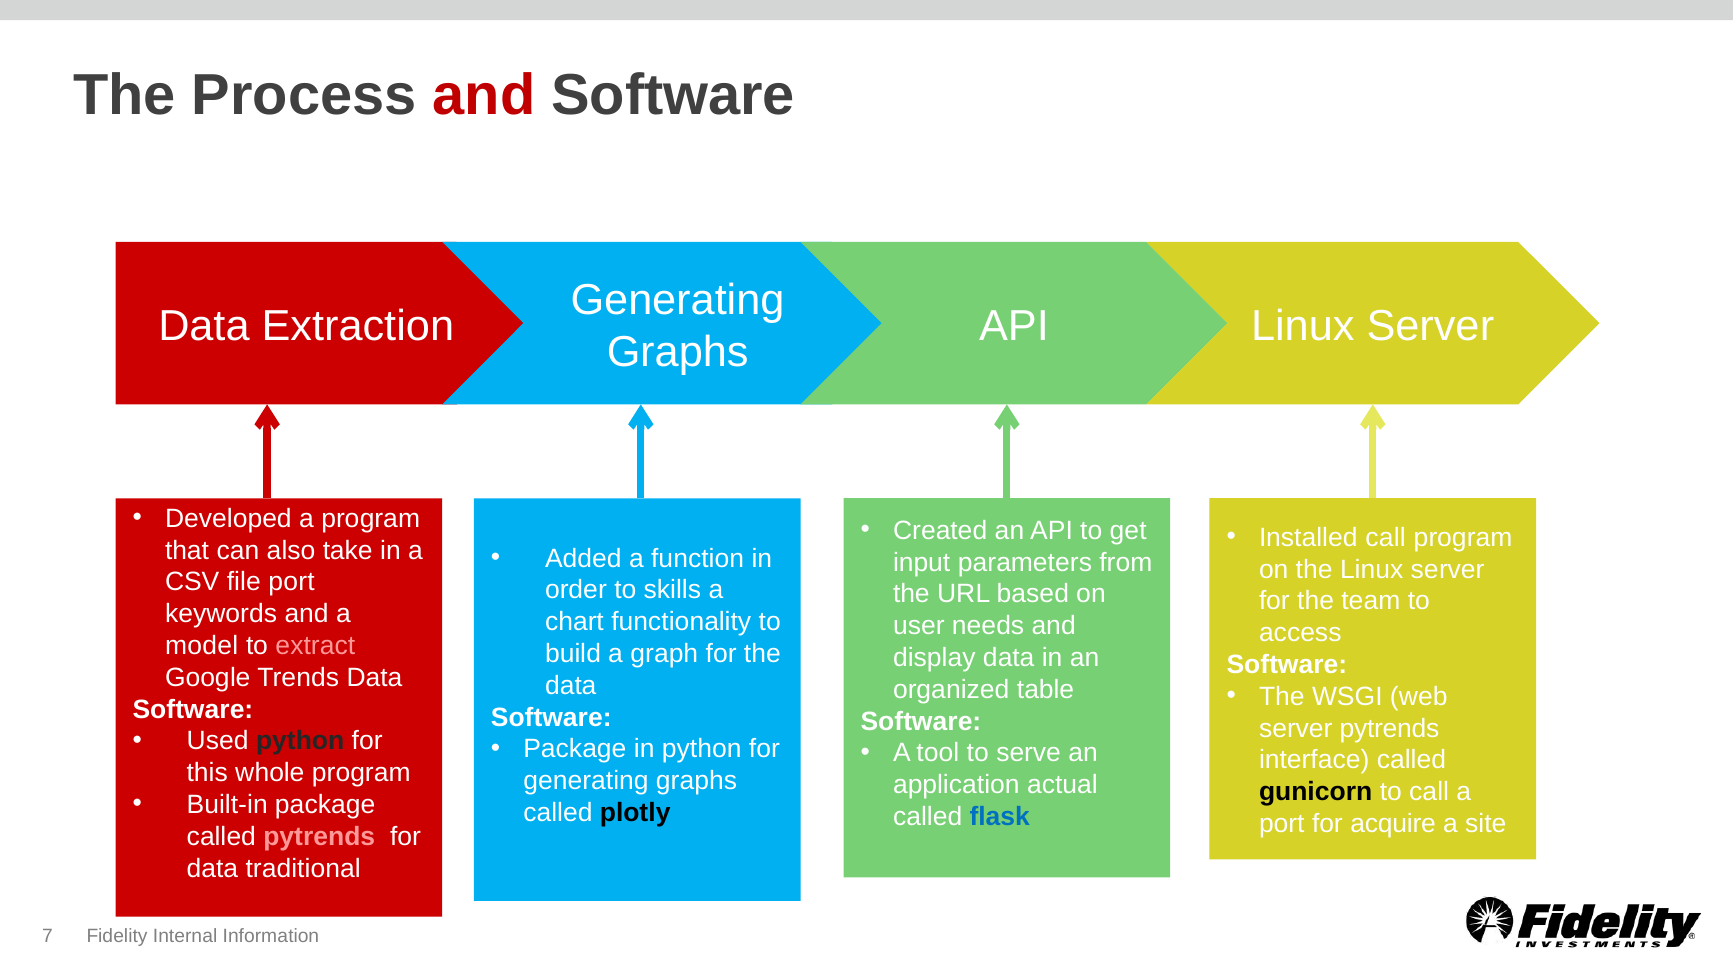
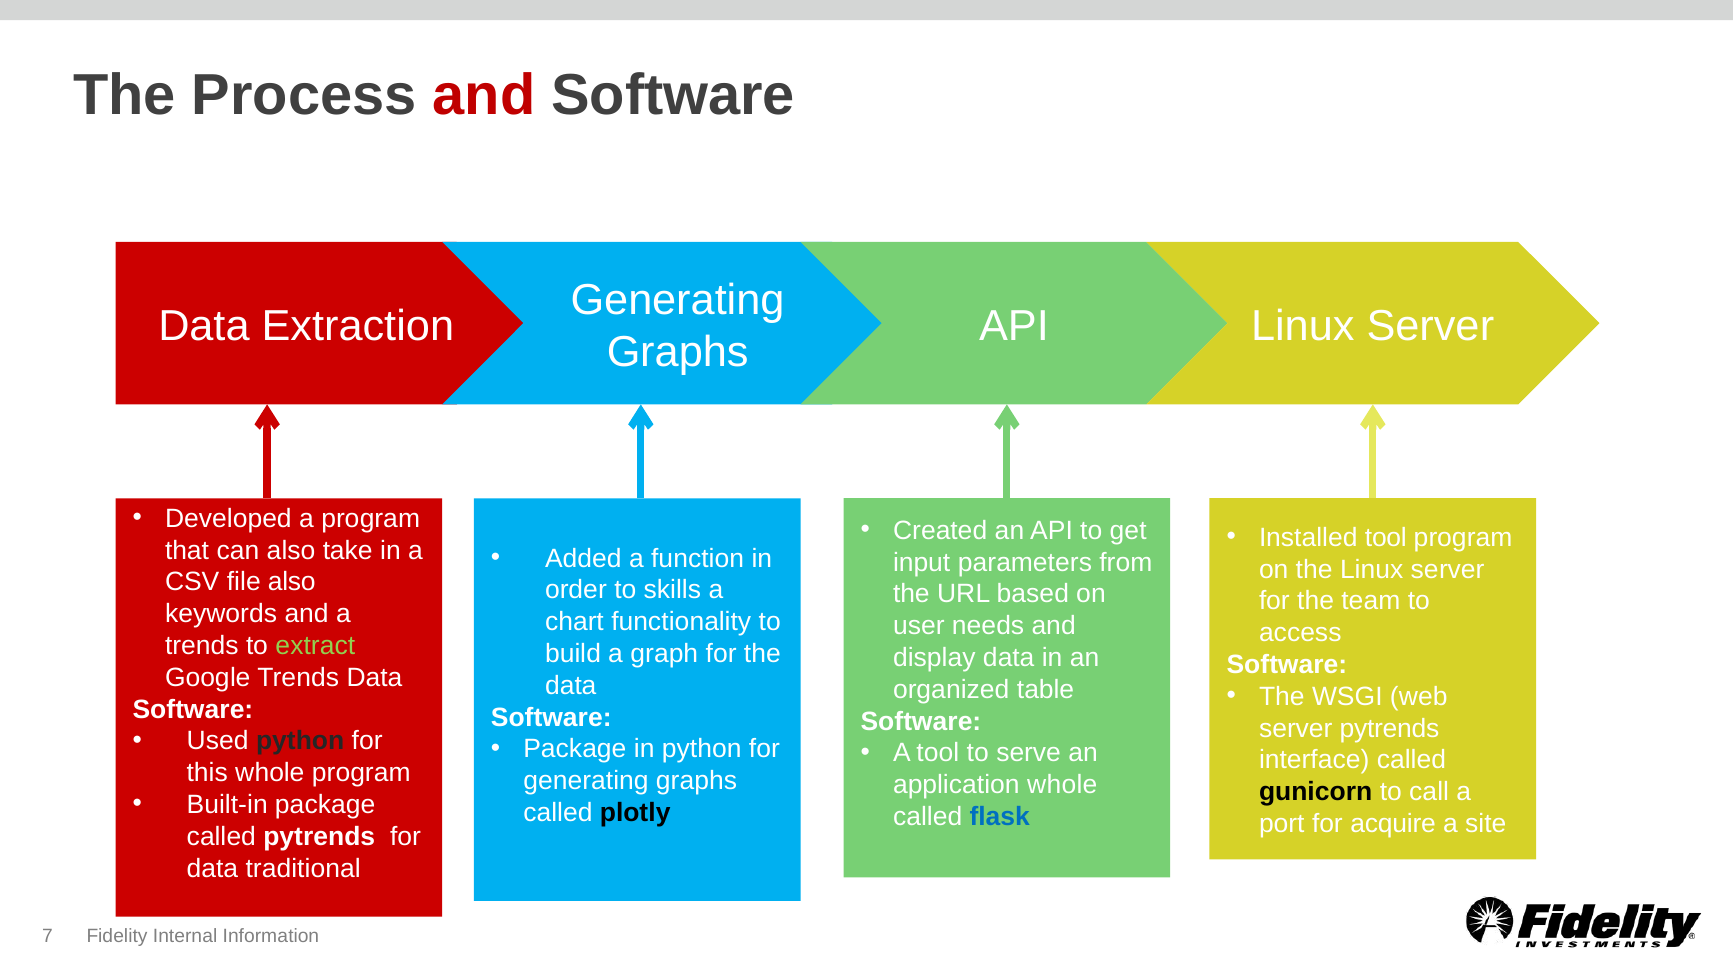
Installed call: call -> tool
file port: port -> also
model at (202, 646): model -> trends
extract colour: pink -> light green
application actual: actual -> whole
pytrends at (319, 836) colour: pink -> white
